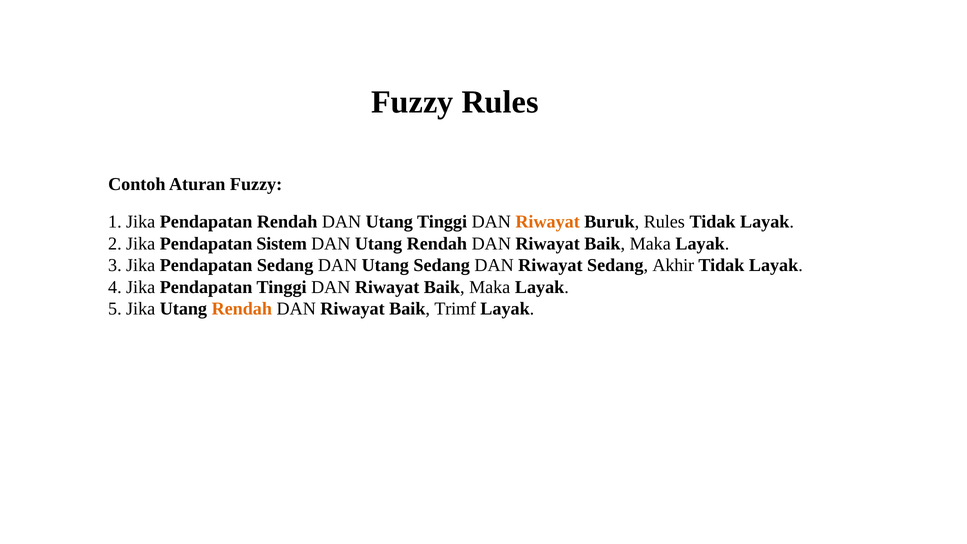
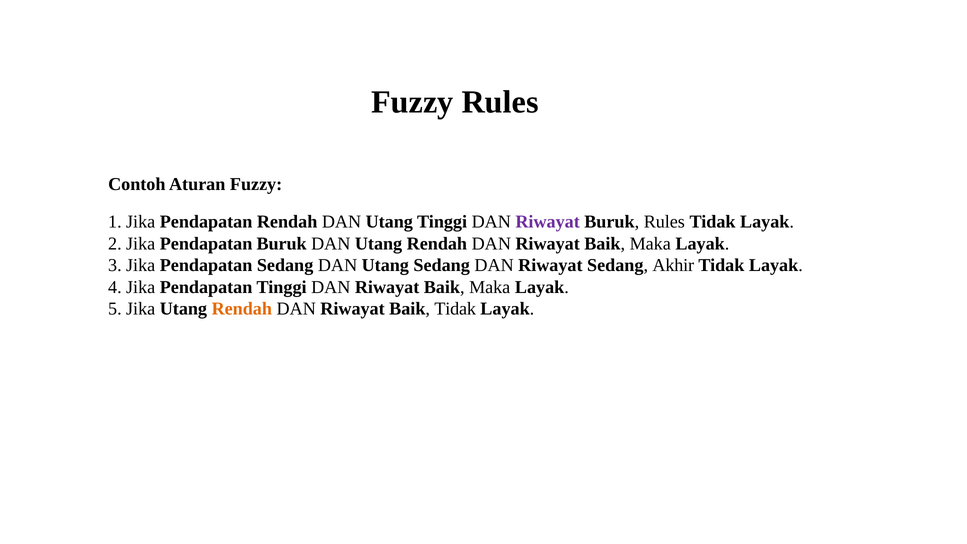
Riwayat at (548, 222) colour: orange -> purple
Pendapatan Sistem: Sistem -> Buruk
Baik Trimf: Trimf -> Tidak
